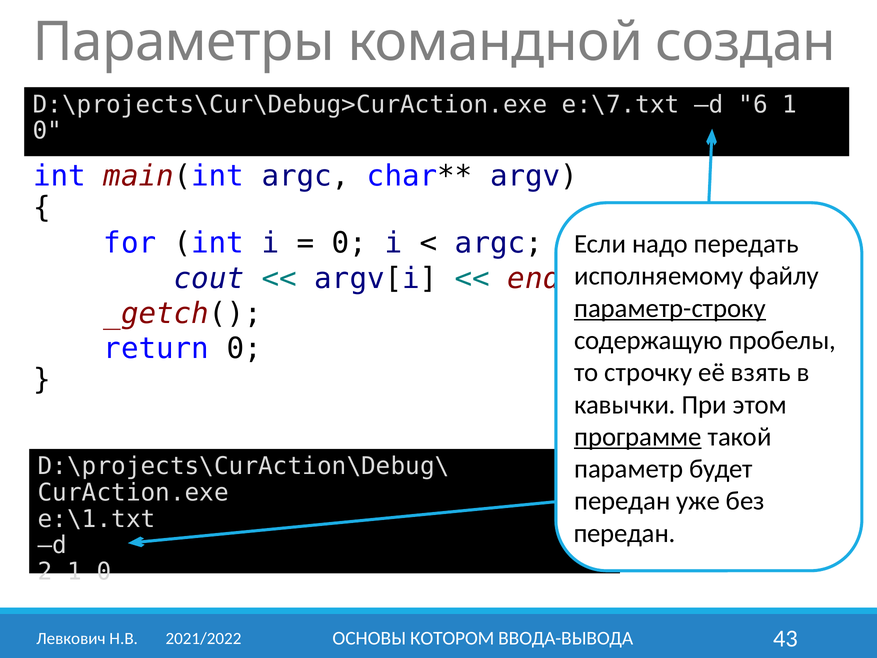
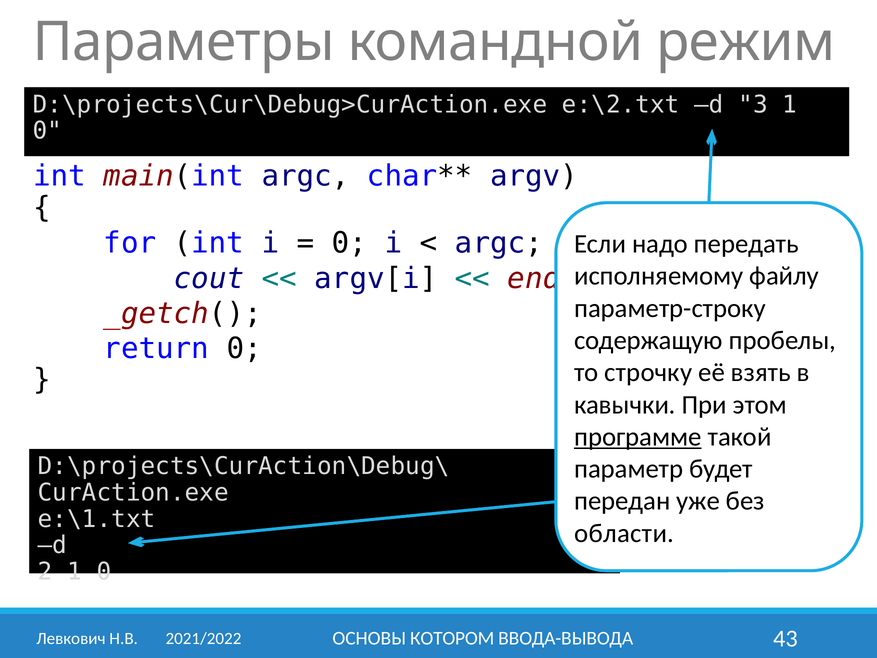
создан: создан -> режим
e:\7.txt: e:\7.txt -> e:\2.txt
6: 6 -> 3
параметр-строку underline: present -> none
передан at (625, 533): передан -> области
